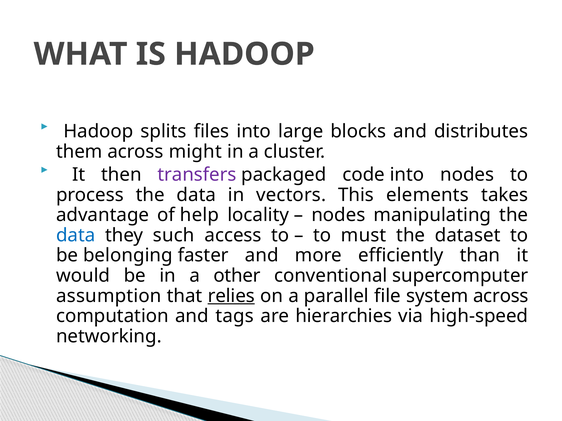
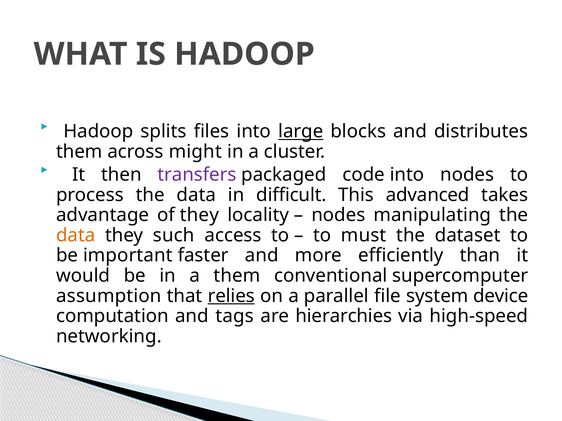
large underline: none -> present
vectors: vectors -> difficult
elements: elements -> advanced
of help: help -> they
data at (76, 236) colour: blue -> orange
belonging: belonging -> important
a other: other -> them
system across: across -> device
